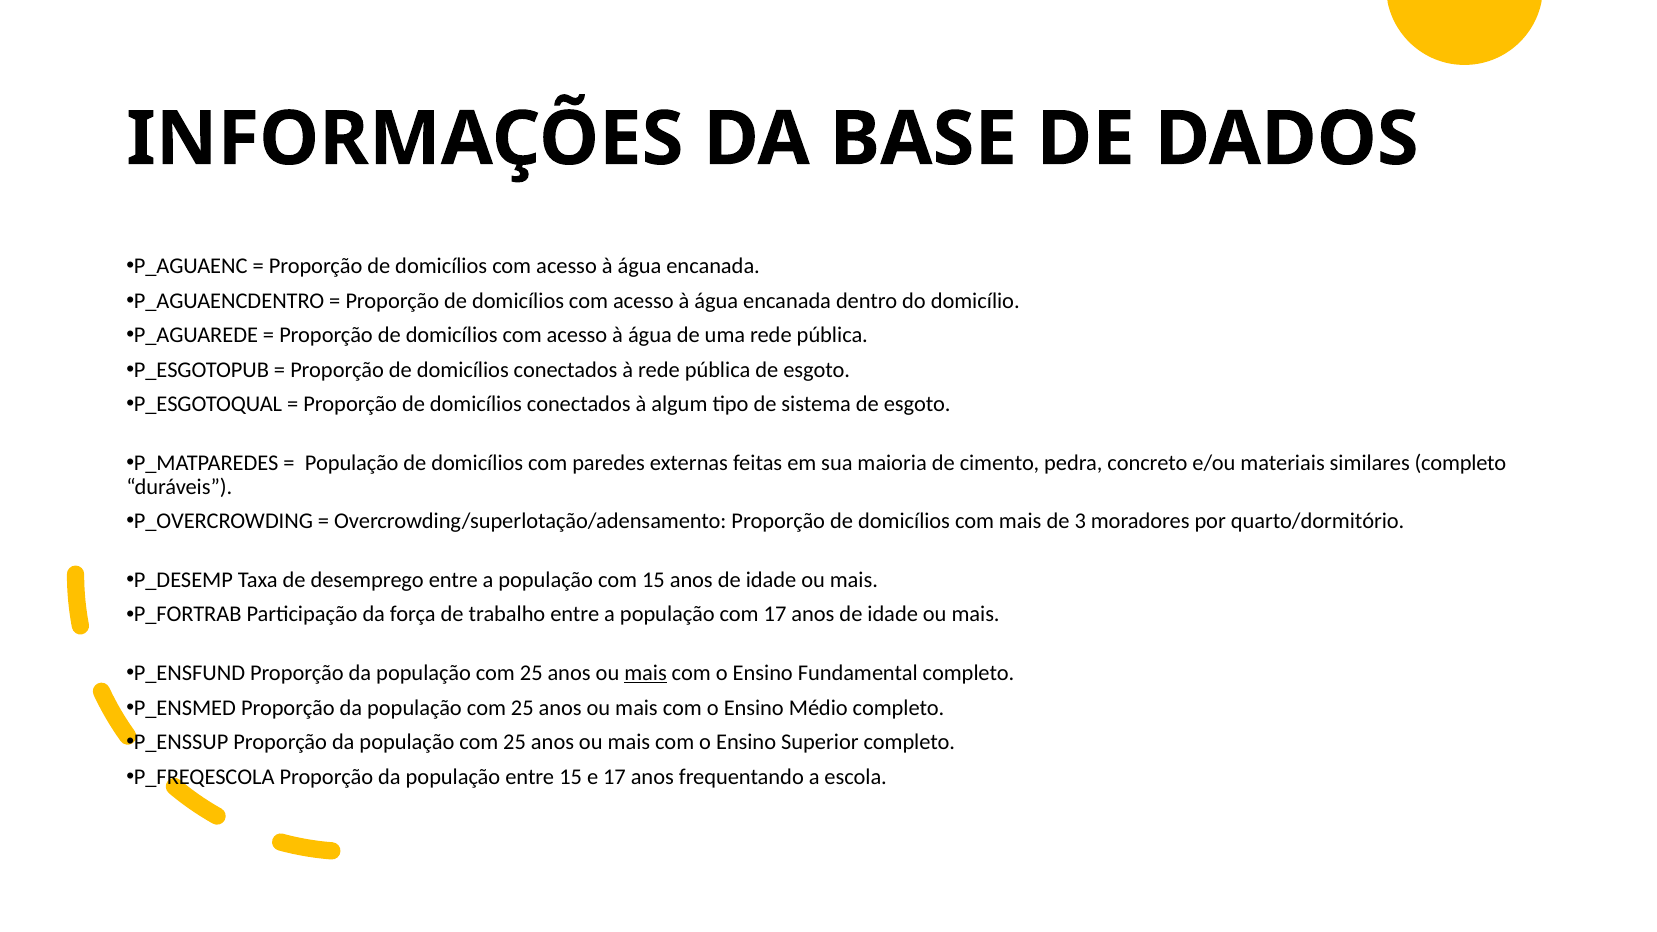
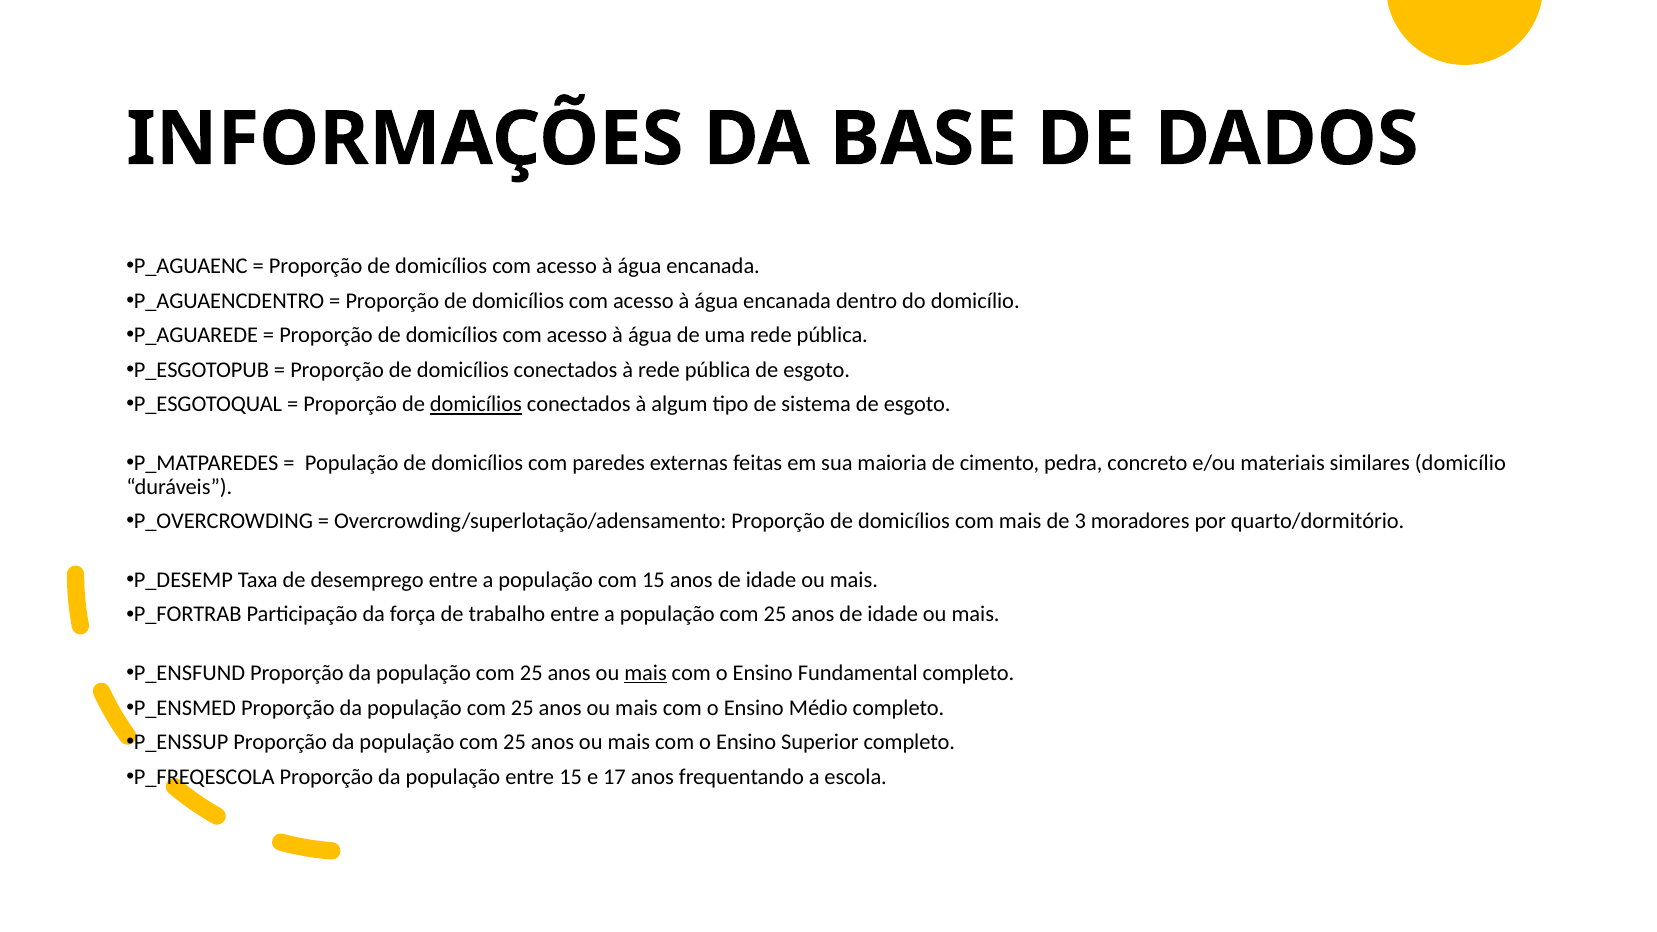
domicílios at (476, 404) underline: none -> present
similares completo: completo -> domicílio
a população com 17: 17 -> 25
